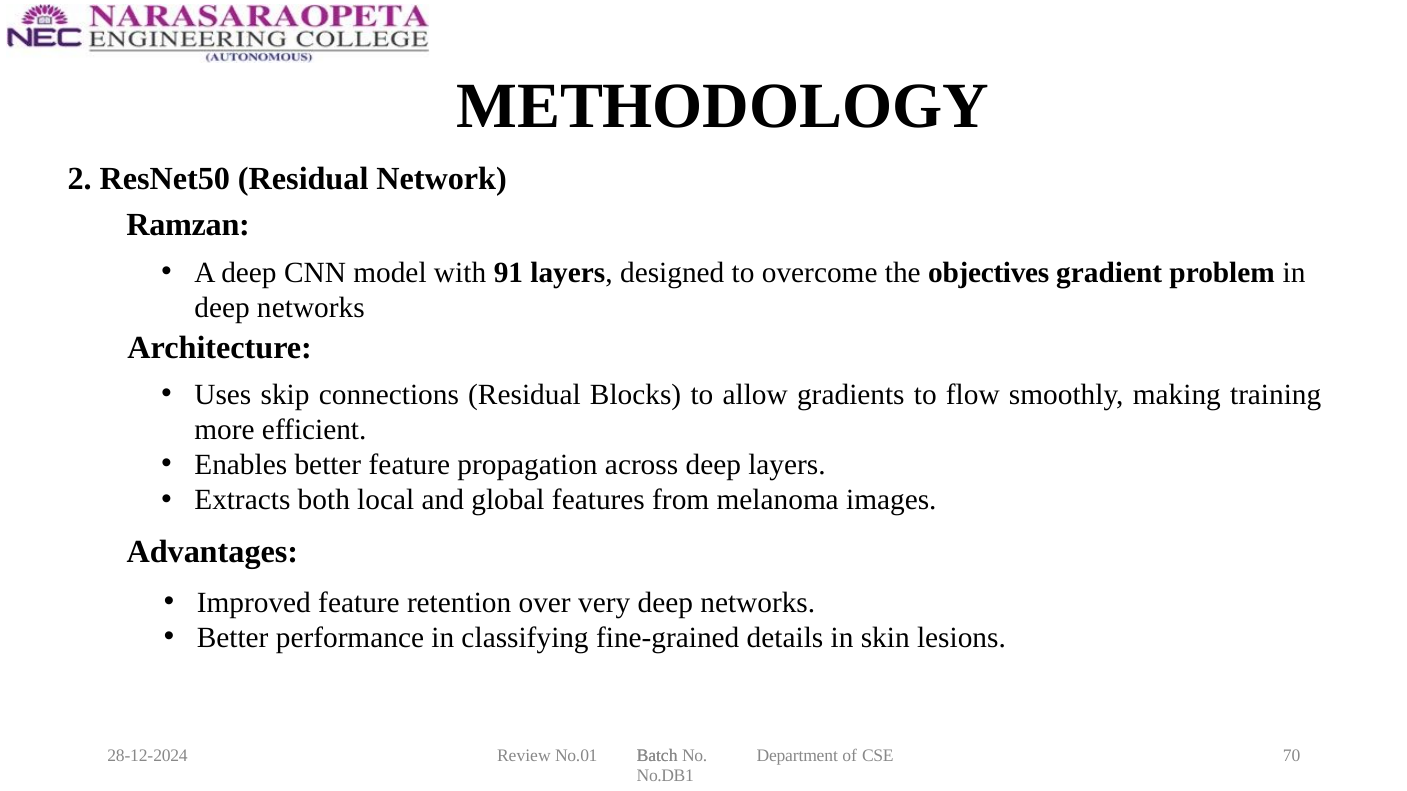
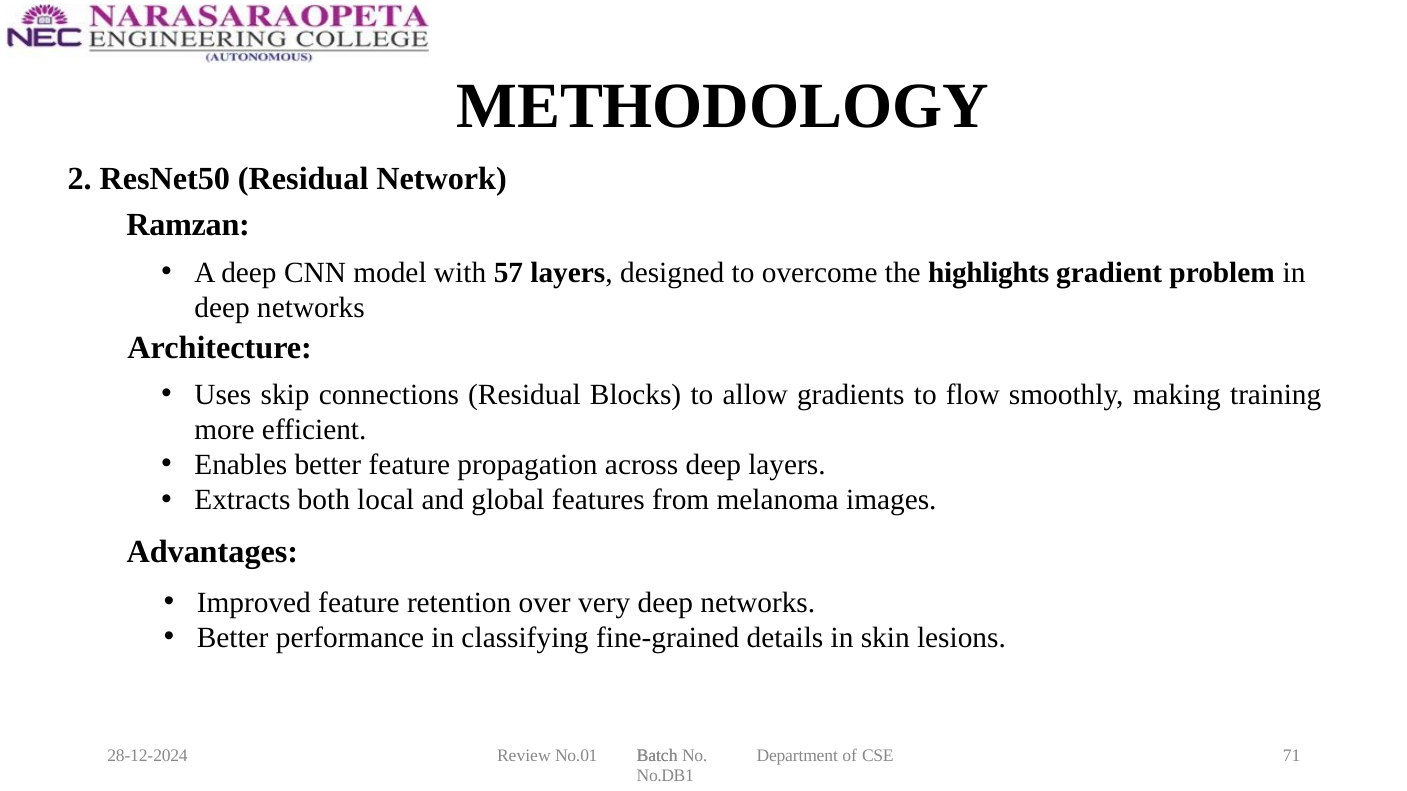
91: 91 -> 57
objectives: objectives -> highlights
70: 70 -> 71
